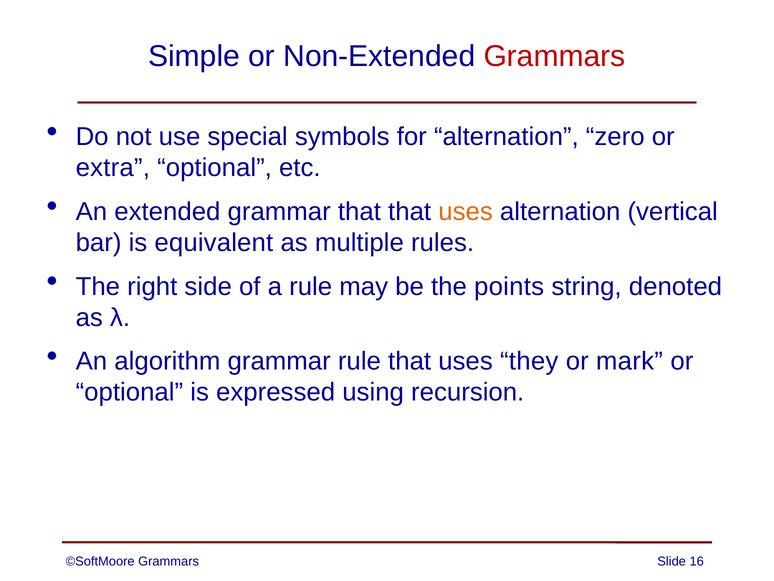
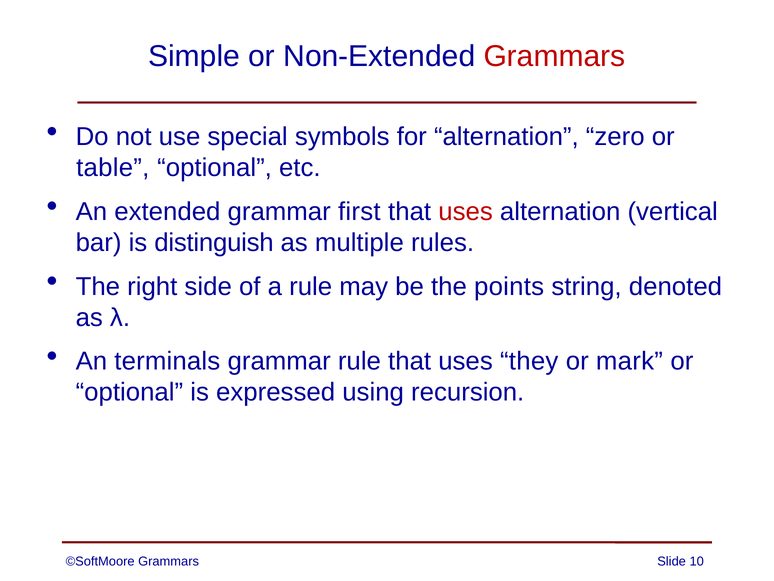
extra: extra -> table
grammar that: that -> first
uses at (466, 211) colour: orange -> red
equivalent: equivalent -> distinguish
algorithm: algorithm -> terminals
16: 16 -> 10
